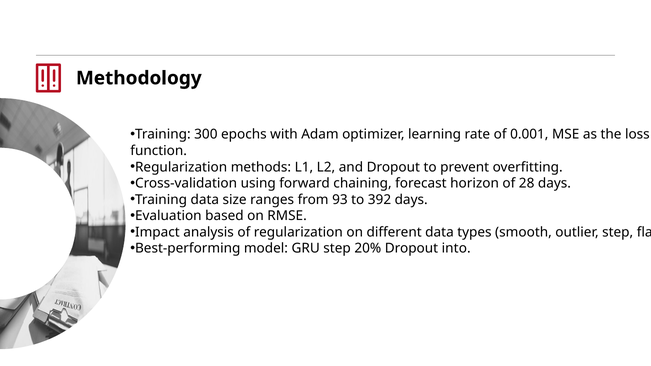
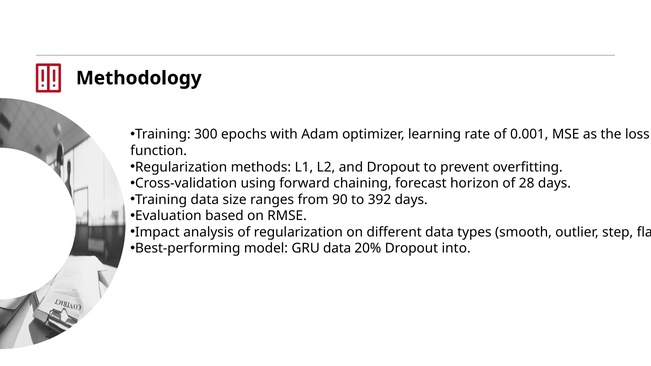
93: 93 -> 90
GRU step: step -> data
